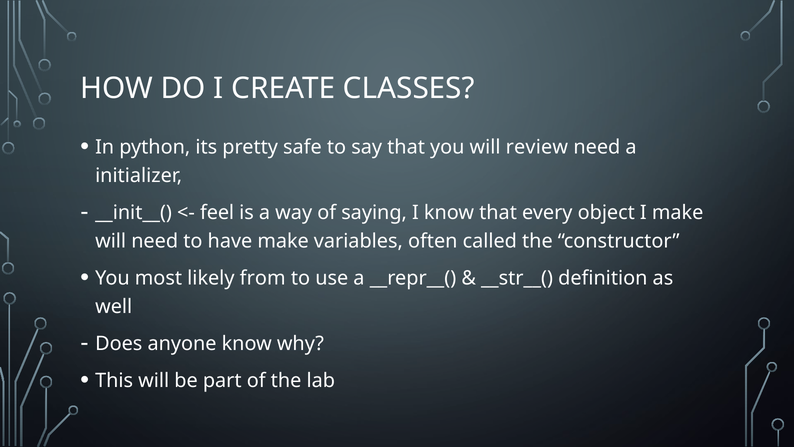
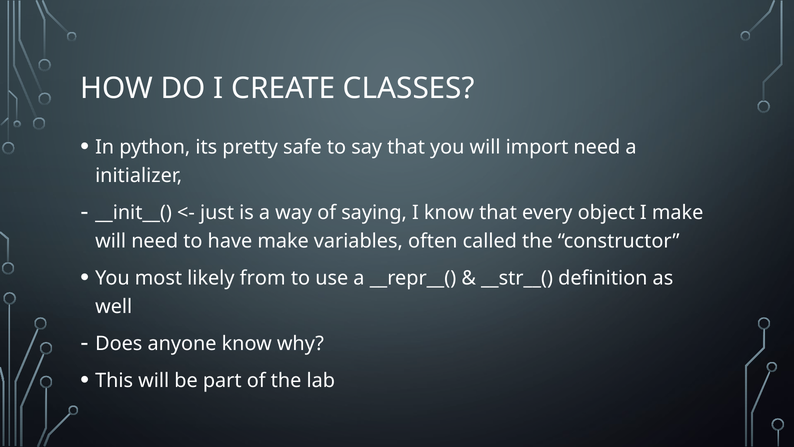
review: review -> import
feel: feel -> just
